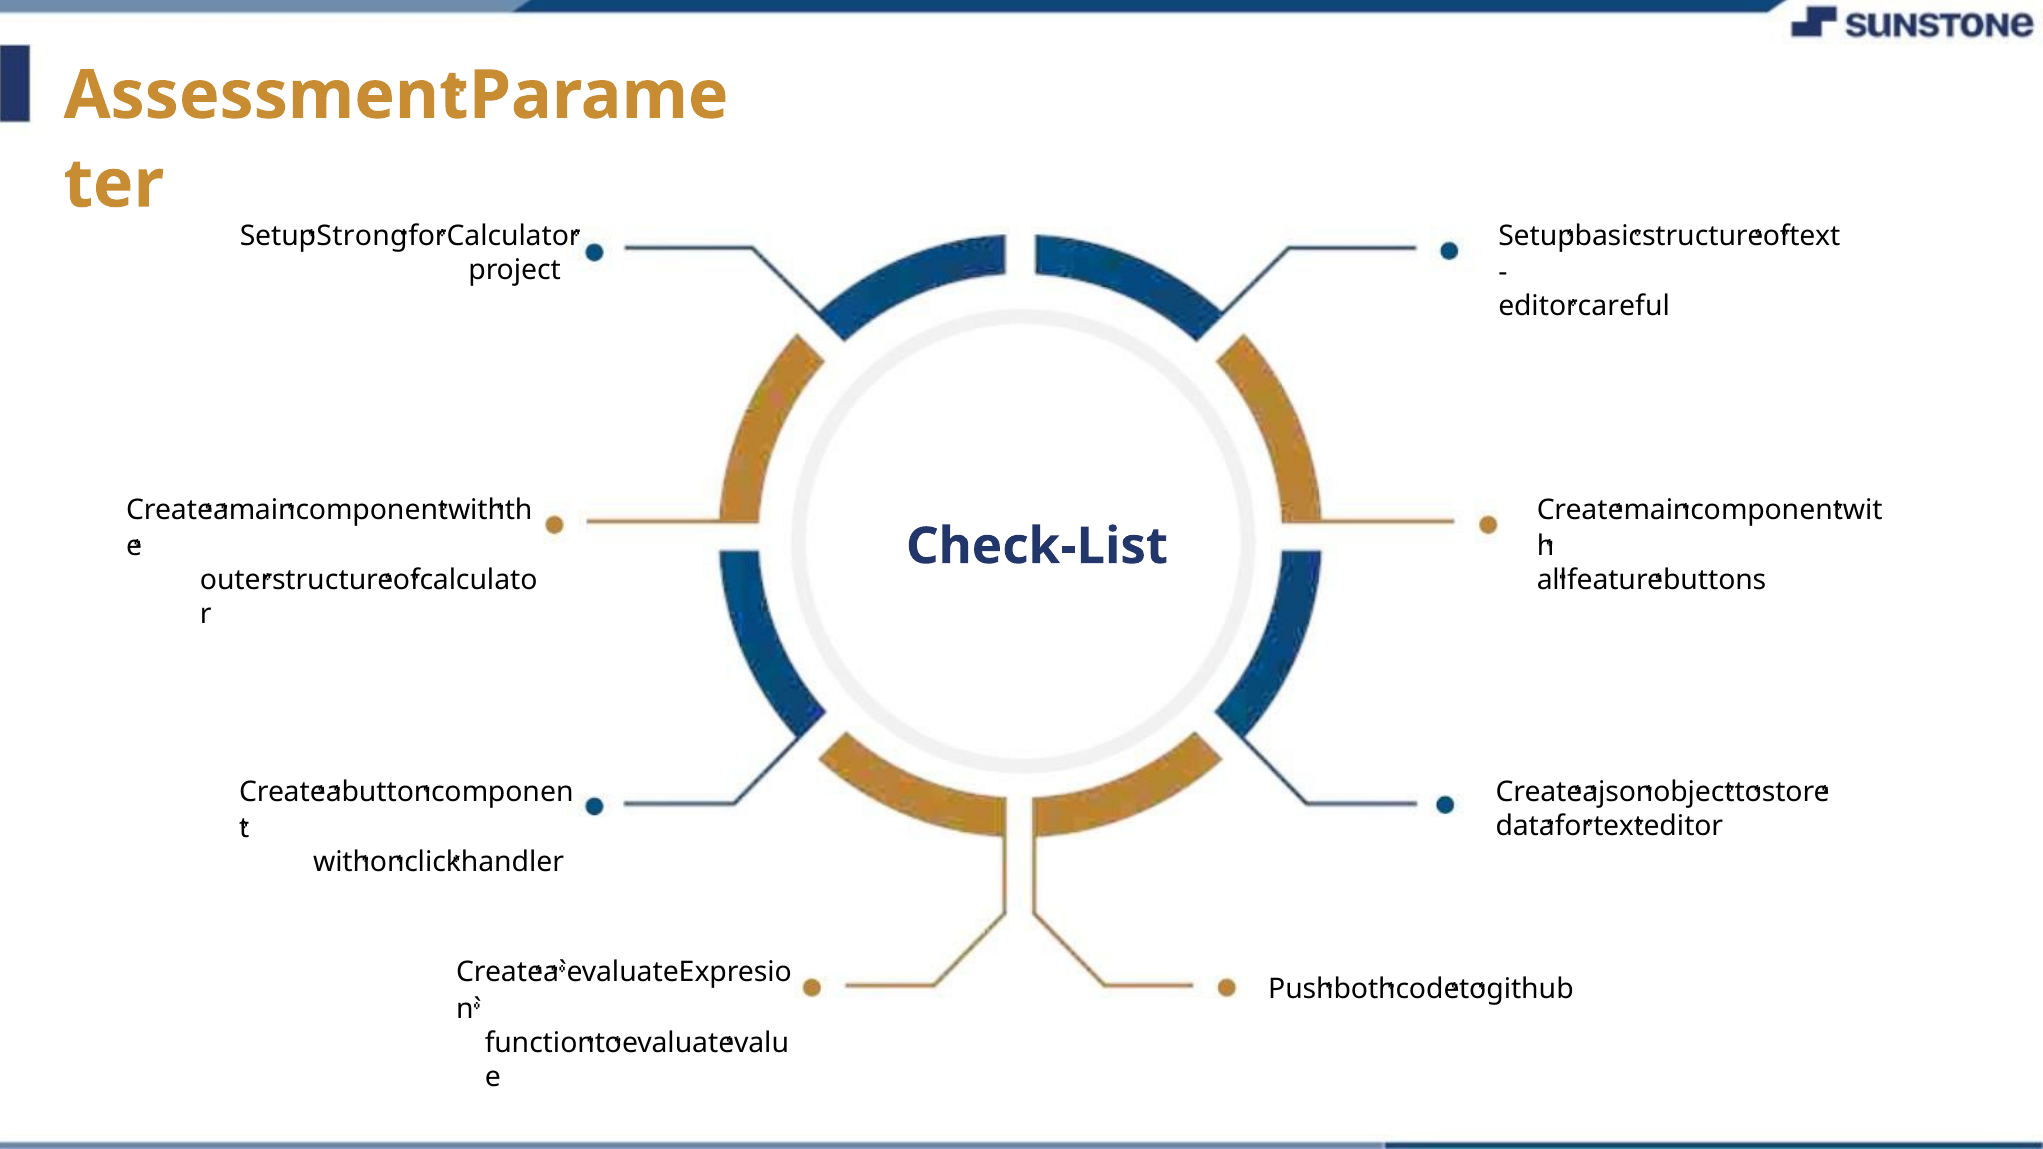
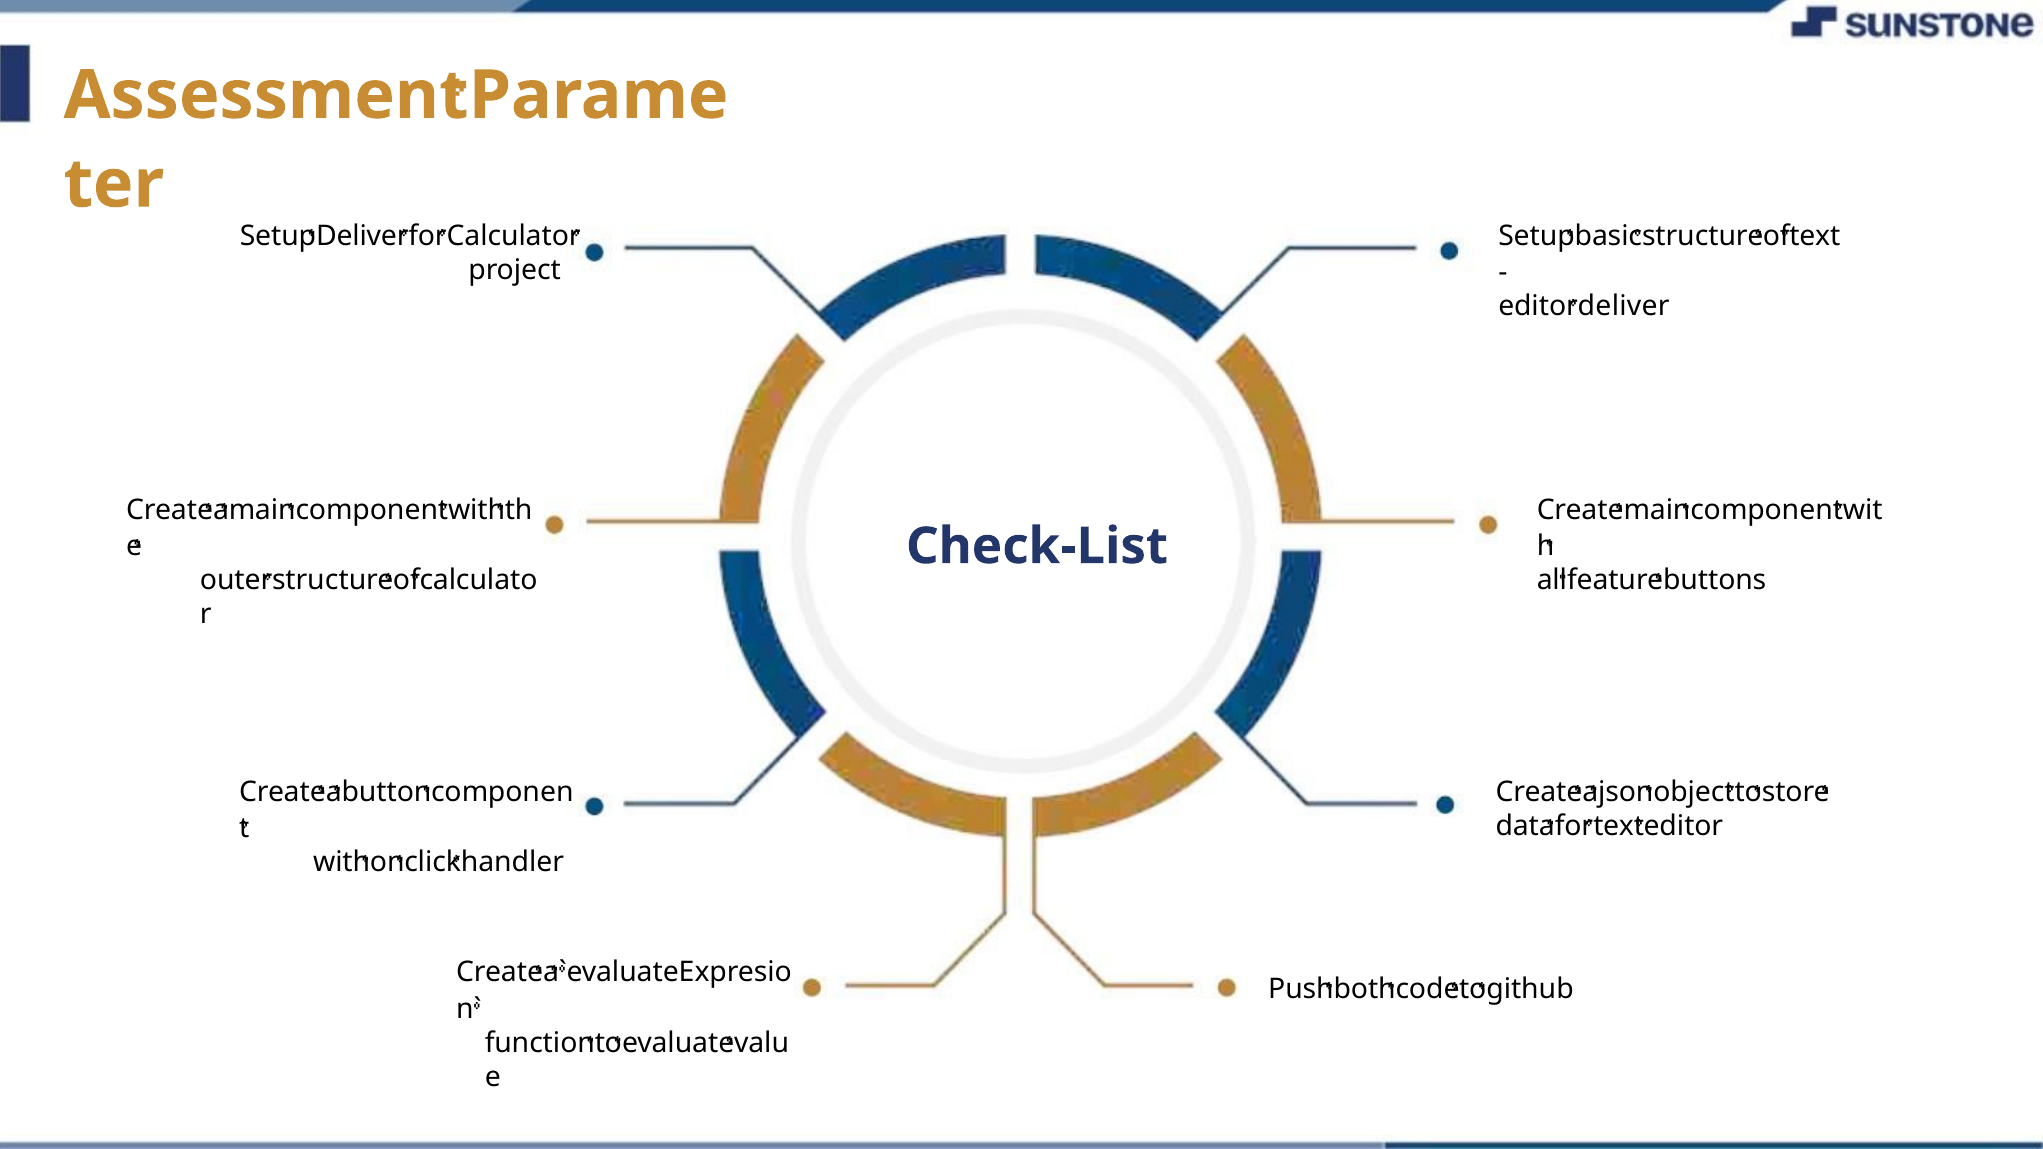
Strong at (362, 236): Strong -> Deliver
careful at (1624, 306): careful -> deliver
